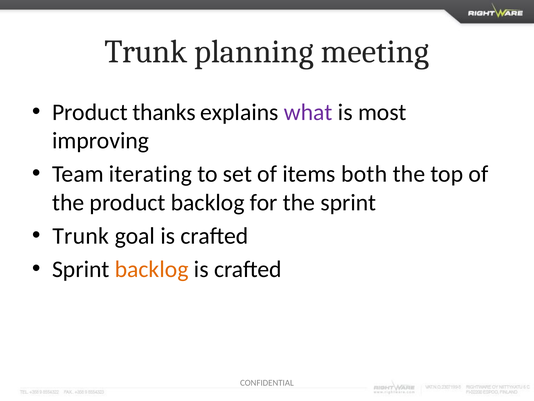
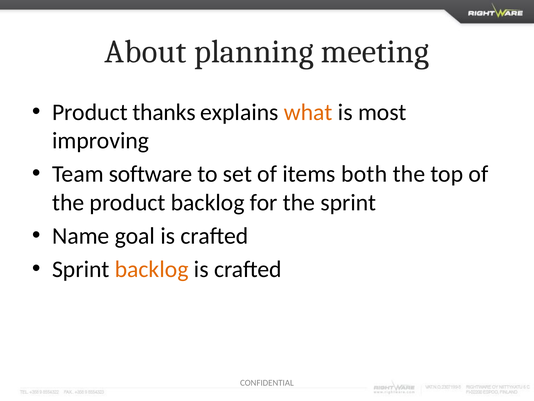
Trunk at (146, 52): Trunk -> About
what colour: purple -> orange
iterating: iterating -> software
Trunk at (81, 236): Trunk -> Name
